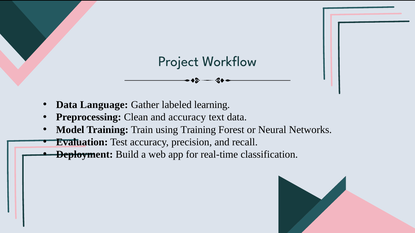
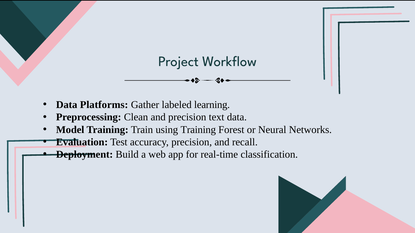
Language: Language -> Platforms
and accuracy: accuracy -> precision
